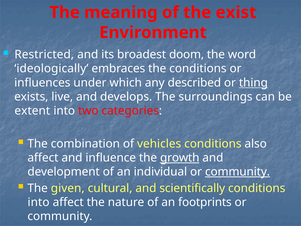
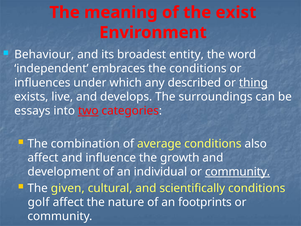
Restricted: Restricted -> Behaviour
doom: doom -> entity
ideologically: ideologically -> independent
extent: extent -> essays
two underline: none -> present
vehicles: vehicles -> average
growth underline: present -> none
into at (39, 202): into -> golf
